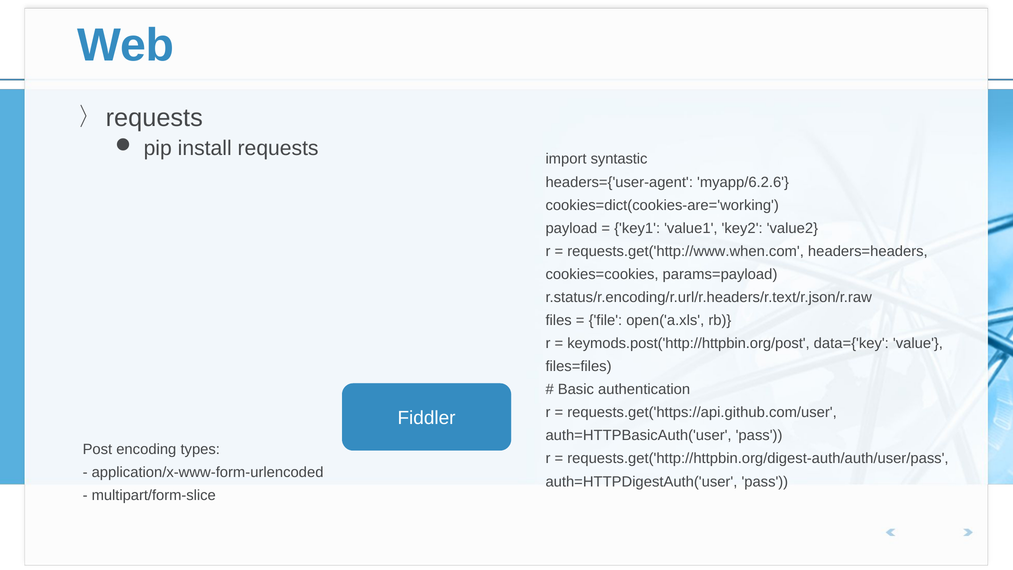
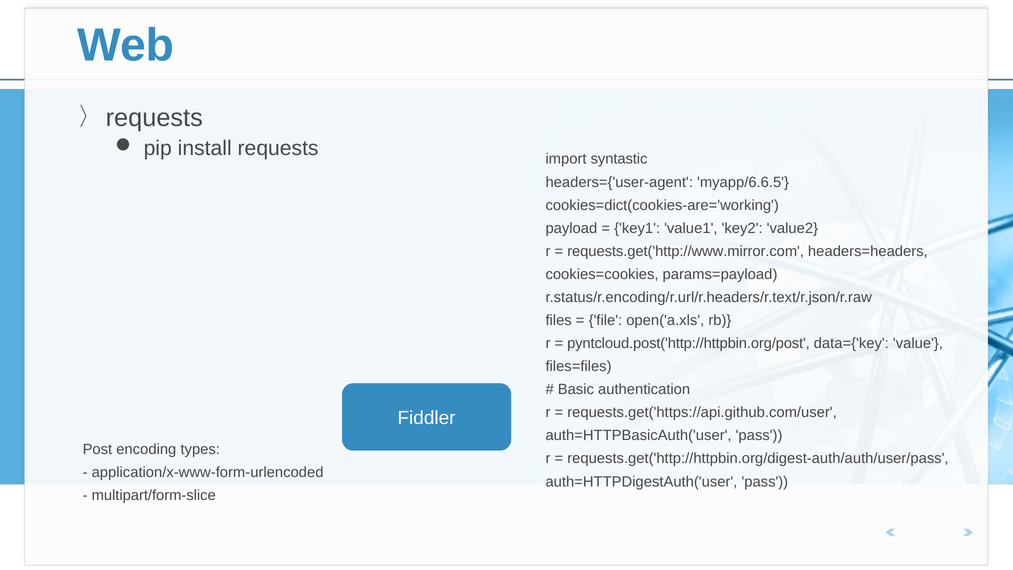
myapp/6.2.6: myapp/6.2.6 -> myapp/6.6.5
requests.get('http://www.when.com: requests.get('http://www.when.com -> requests.get('http://www.mirror.com
keymods.post('http://httpbin.org/post: keymods.post('http://httpbin.org/post -> pyntcloud.post('http://httpbin.org/post
